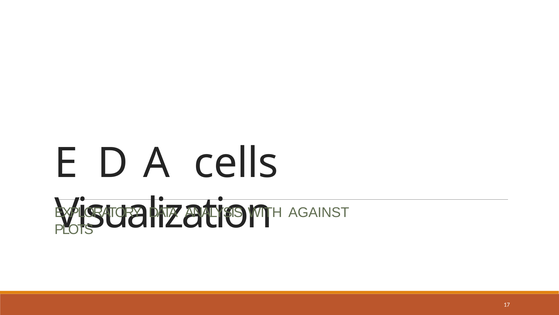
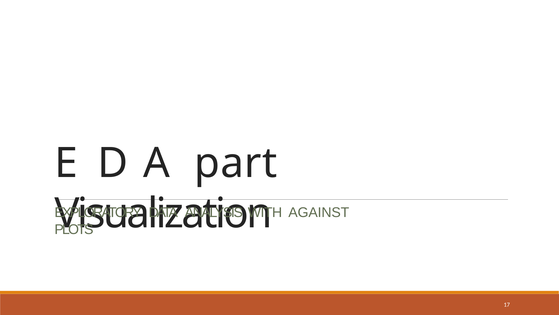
cells: cells -> part
